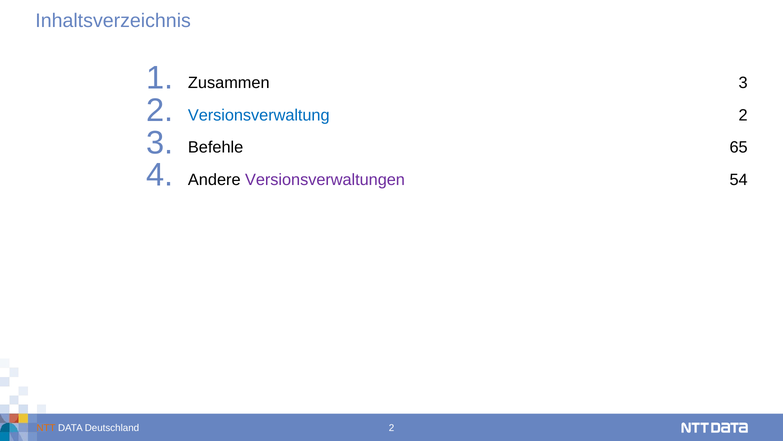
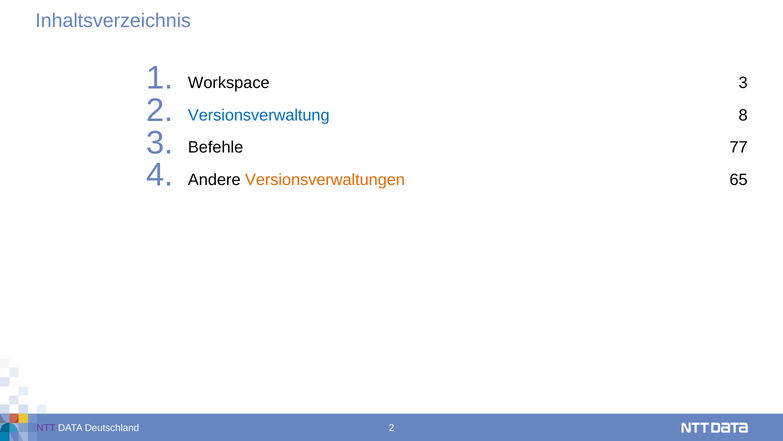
Zusammen: Zusammen -> Workspace
2 2: 2 -> 8
65: 65 -> 77
54: 54 -> 65
Versionsverwaltungen colour: purple -> orange
NTT colour: orange -> purple
